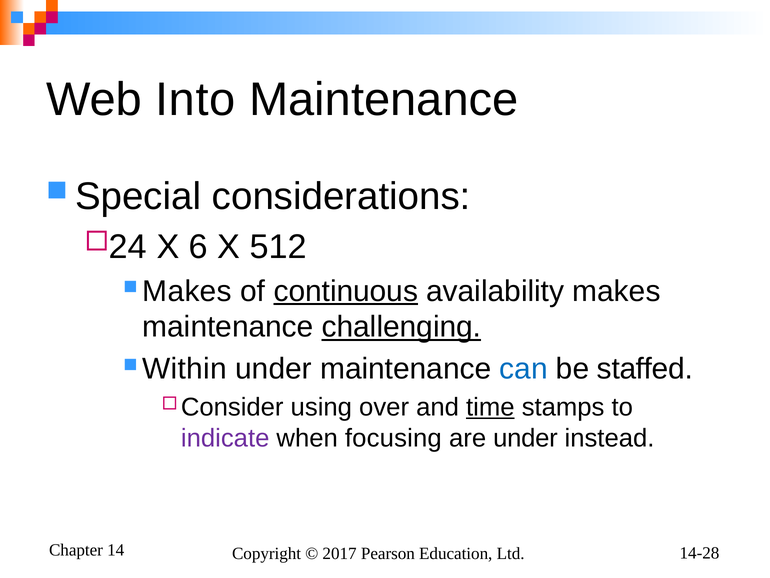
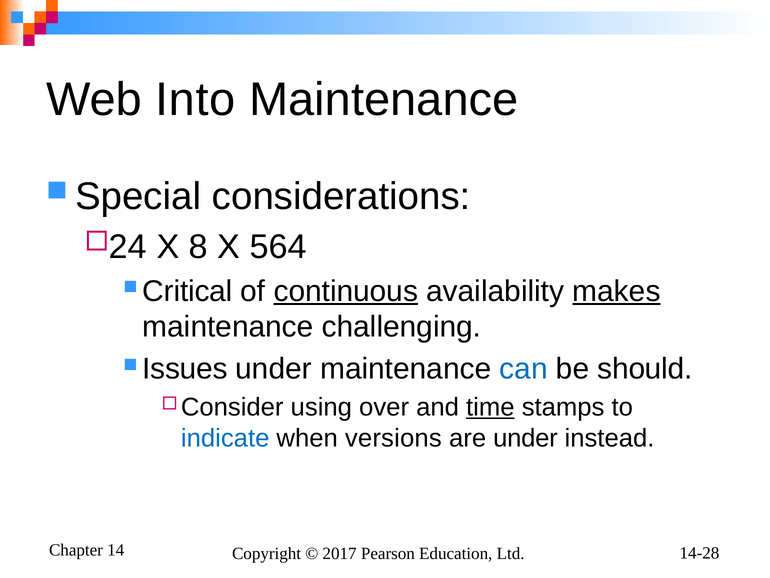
6: 6 -> 8
512: 512 -> 564
Makes at (187, 291): Makes -> Critical
makes at (616, 291) underline: none -> present
challenging underline: present -> none
Within: Within -> Issues
staffed: staffed -> should
indicate colour: purple -> blue
focusing: focusing -> versions
